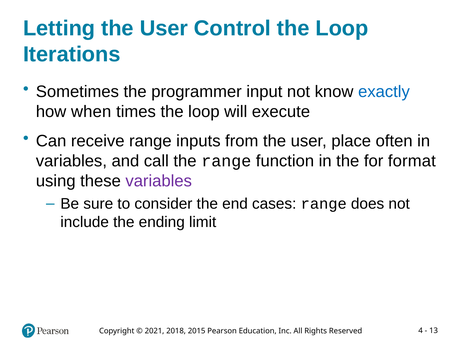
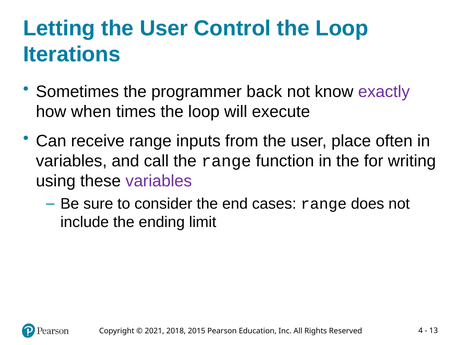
input: input -> back
exactly colour: blue -> purple
format: format -> writing
